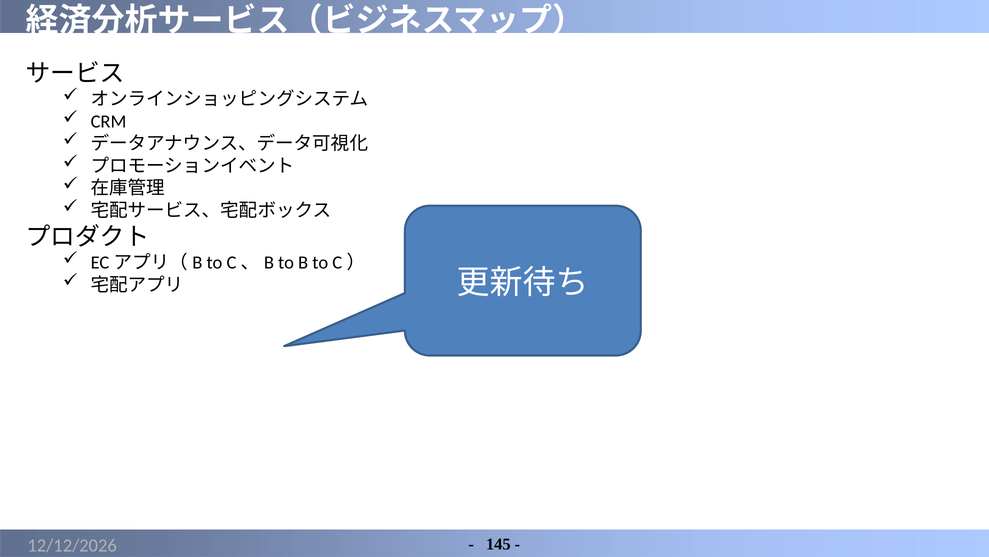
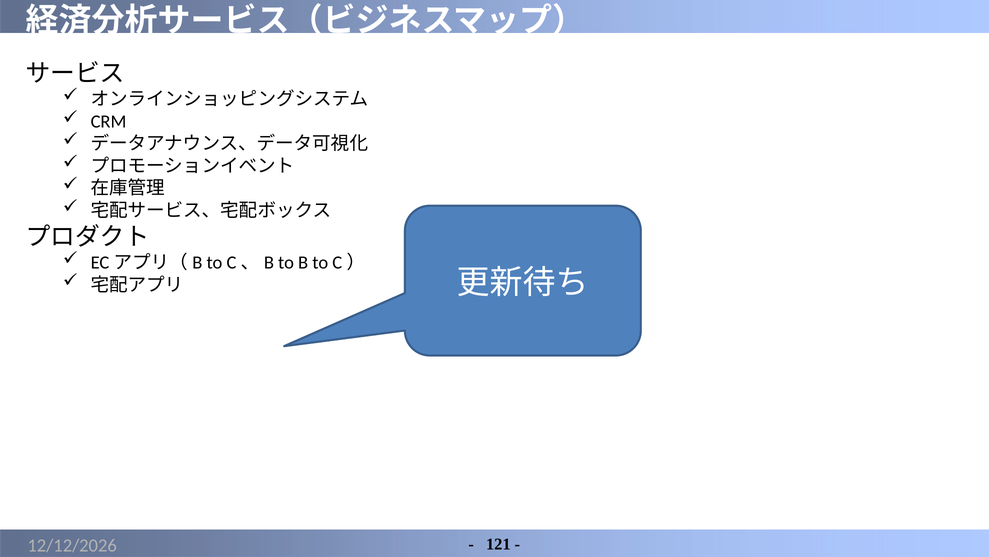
145: 145 -> 121
